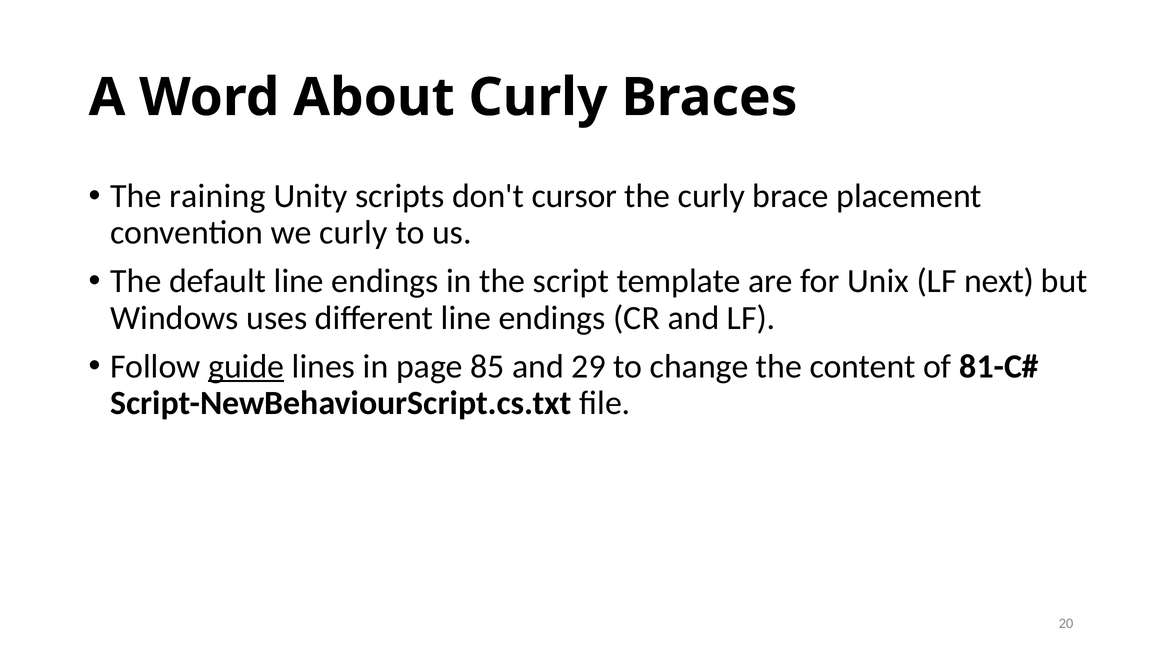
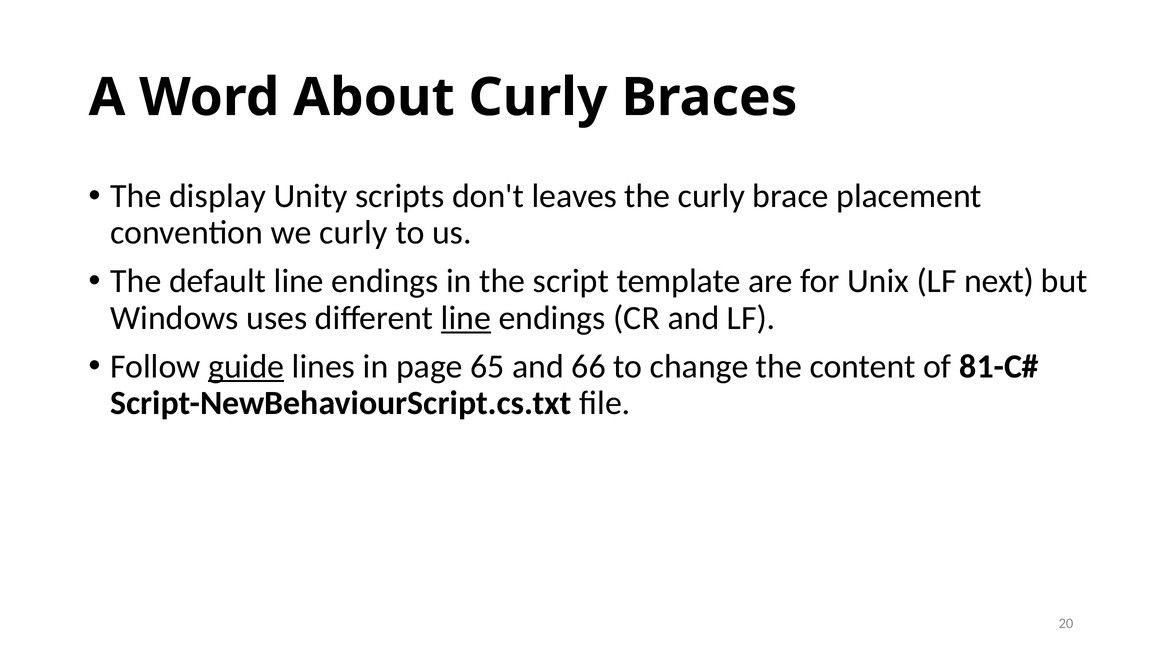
raining: raining -> display
cursor: cursor -> leaves
line at (466, 318) underline: none -> present
85: 85 -> 65
29: 29 -> 66
